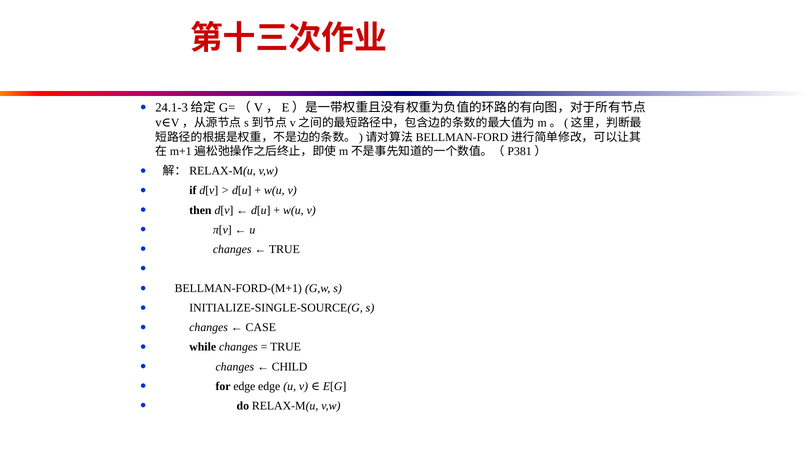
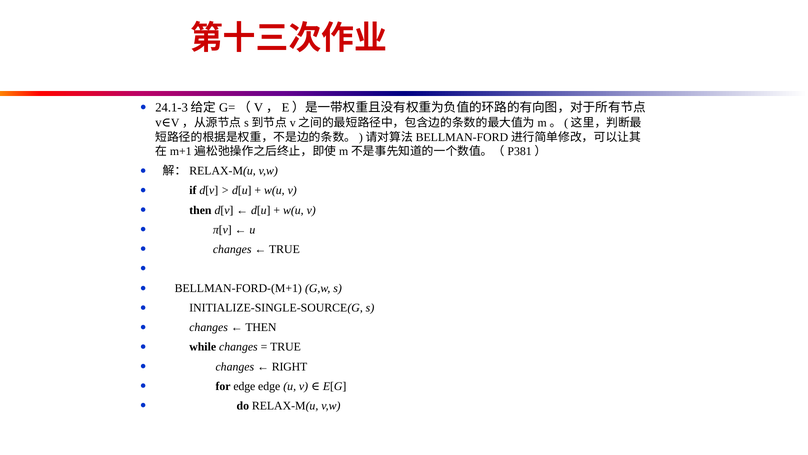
CASE at (261, 327): CASE -> THEN
CHILD: CHILD -> RIGHT
